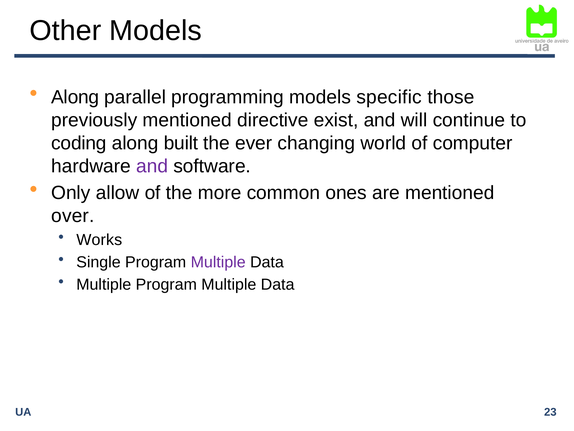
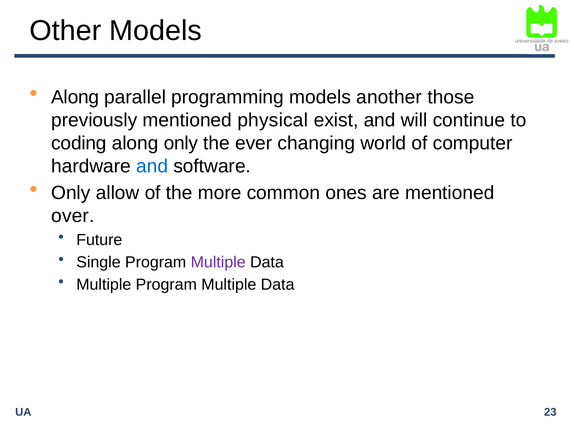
specific: specific -> another
directive: directive -> physical
along built: built -> only
and at (152, 166) colour: purple -> blue
Works: Works -> Future
